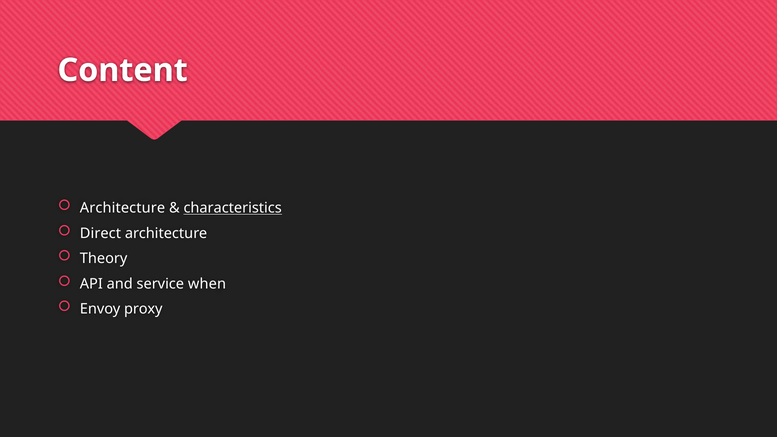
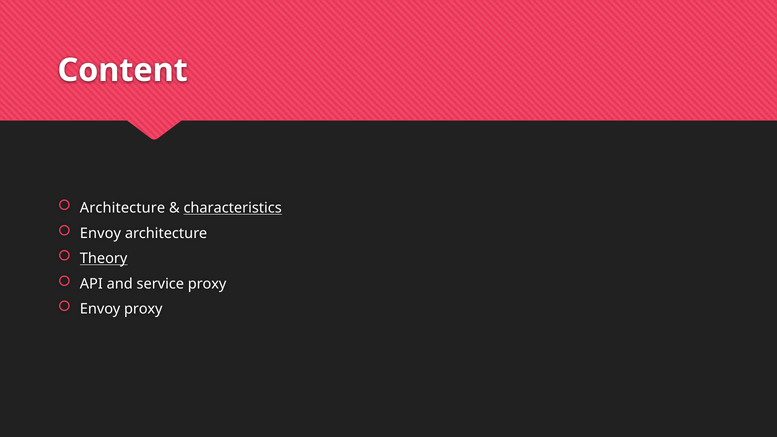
Direct at (100, 233): Direct -> Envoy
Theory underline: none -> present
service when: when -> proxy
